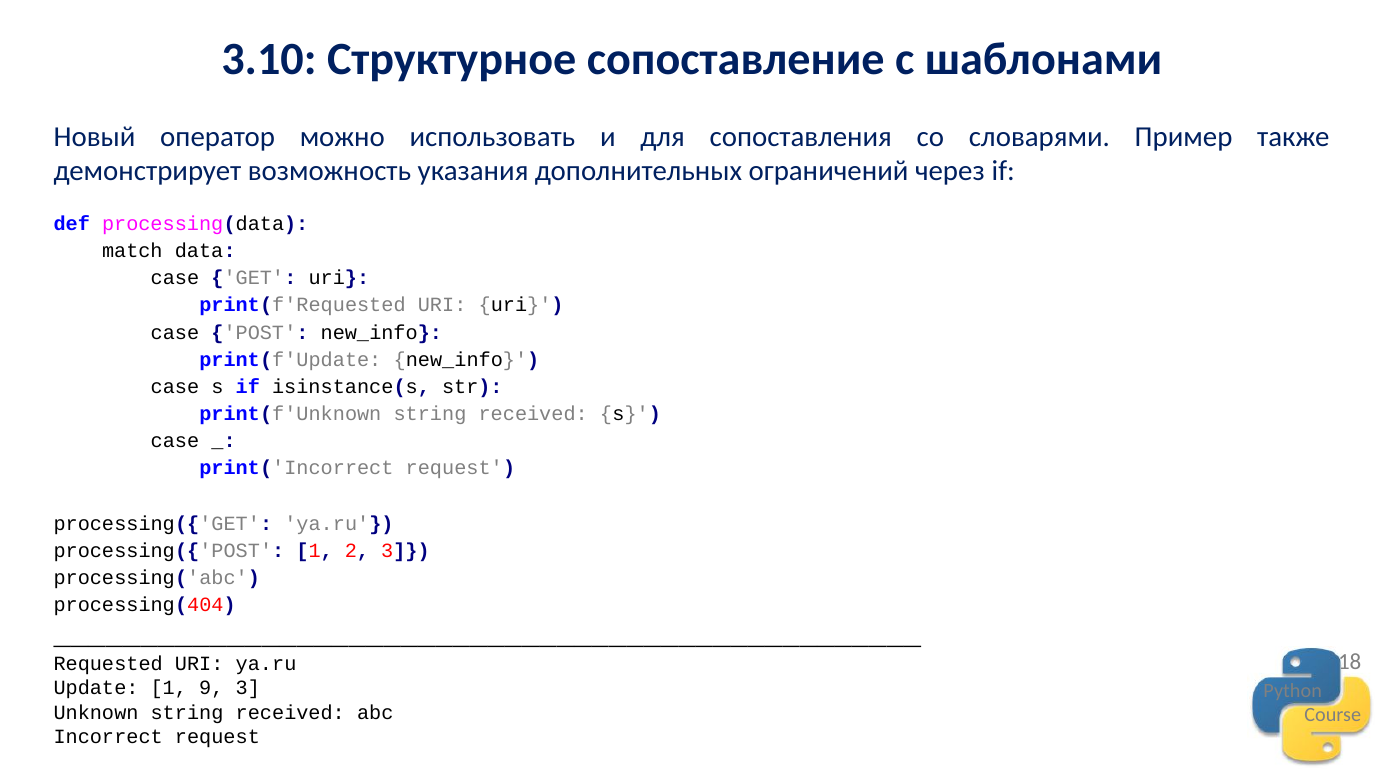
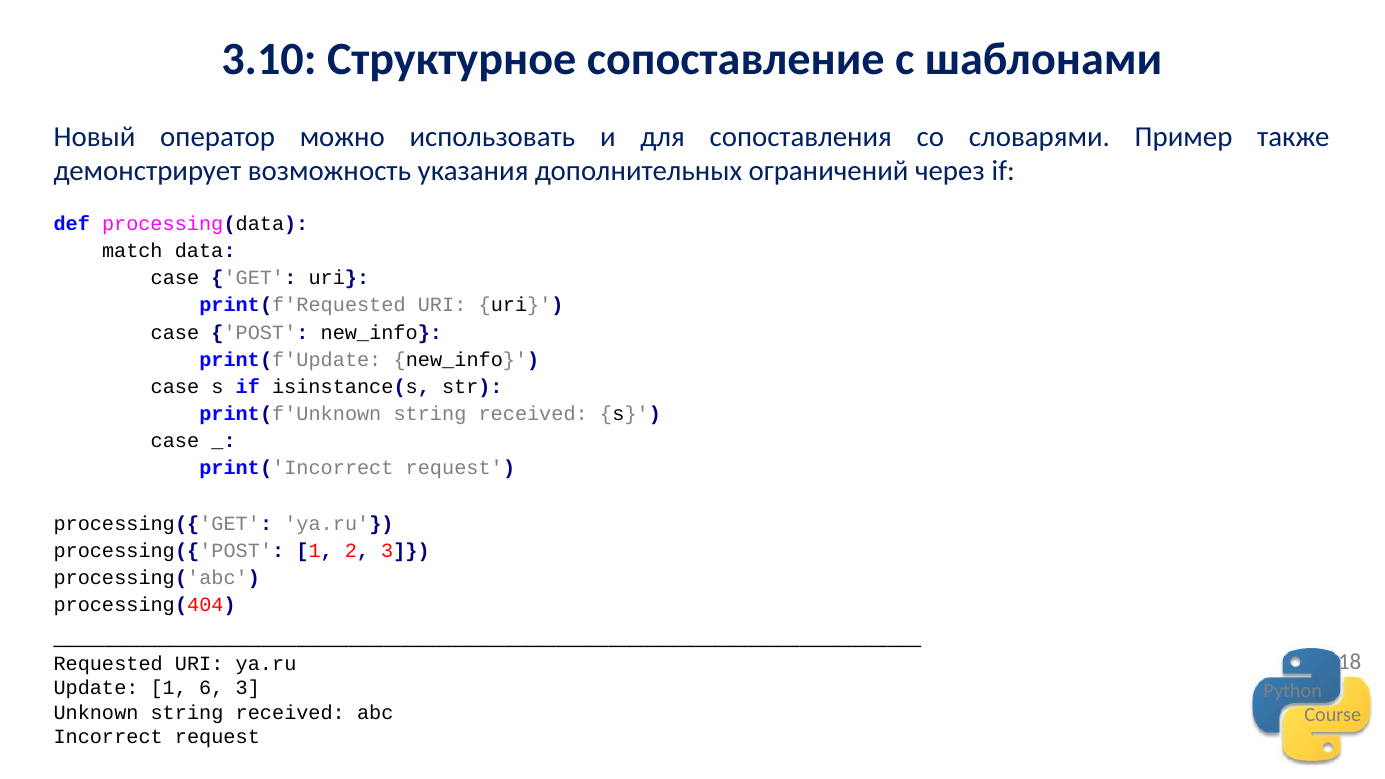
9: 9 -> 6
